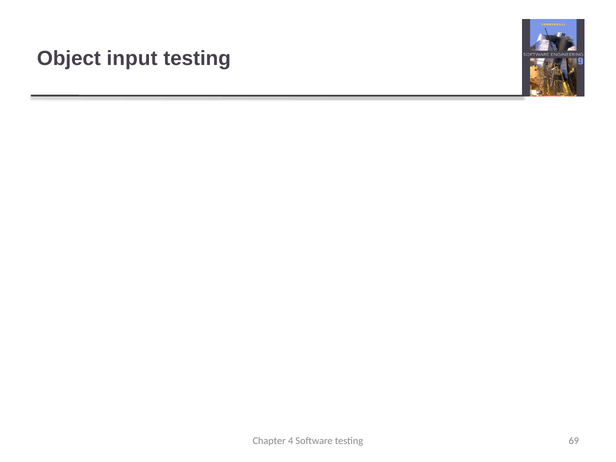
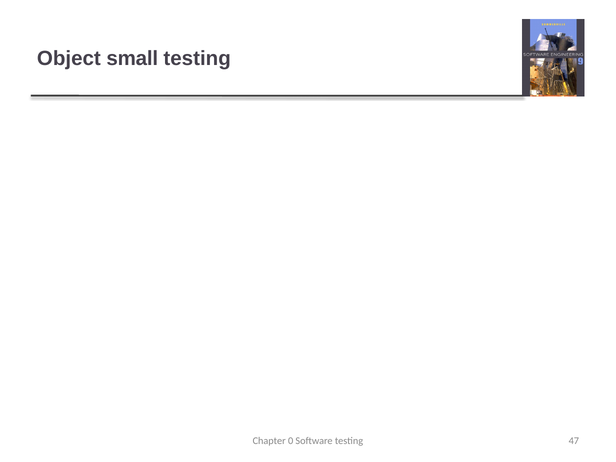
input: input -> small
4: 4 -> 0
69: 69 -> 47
